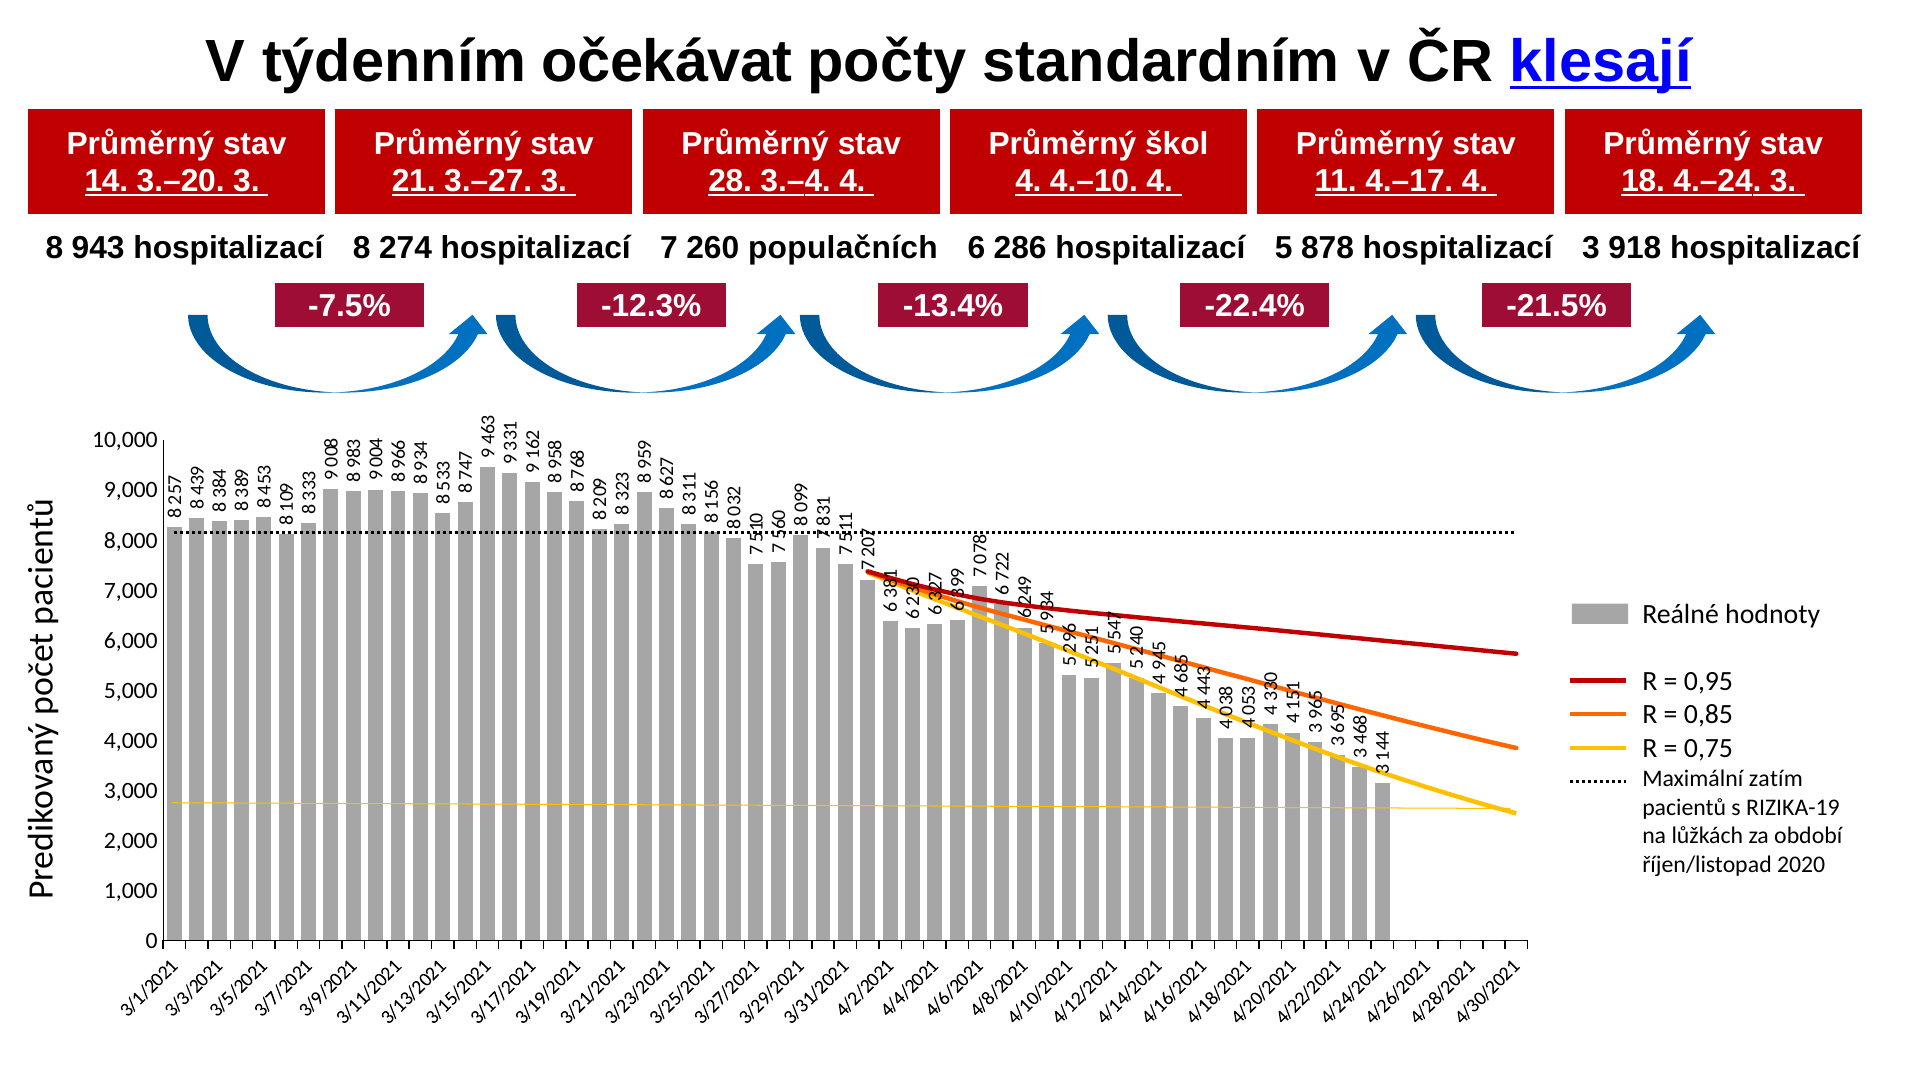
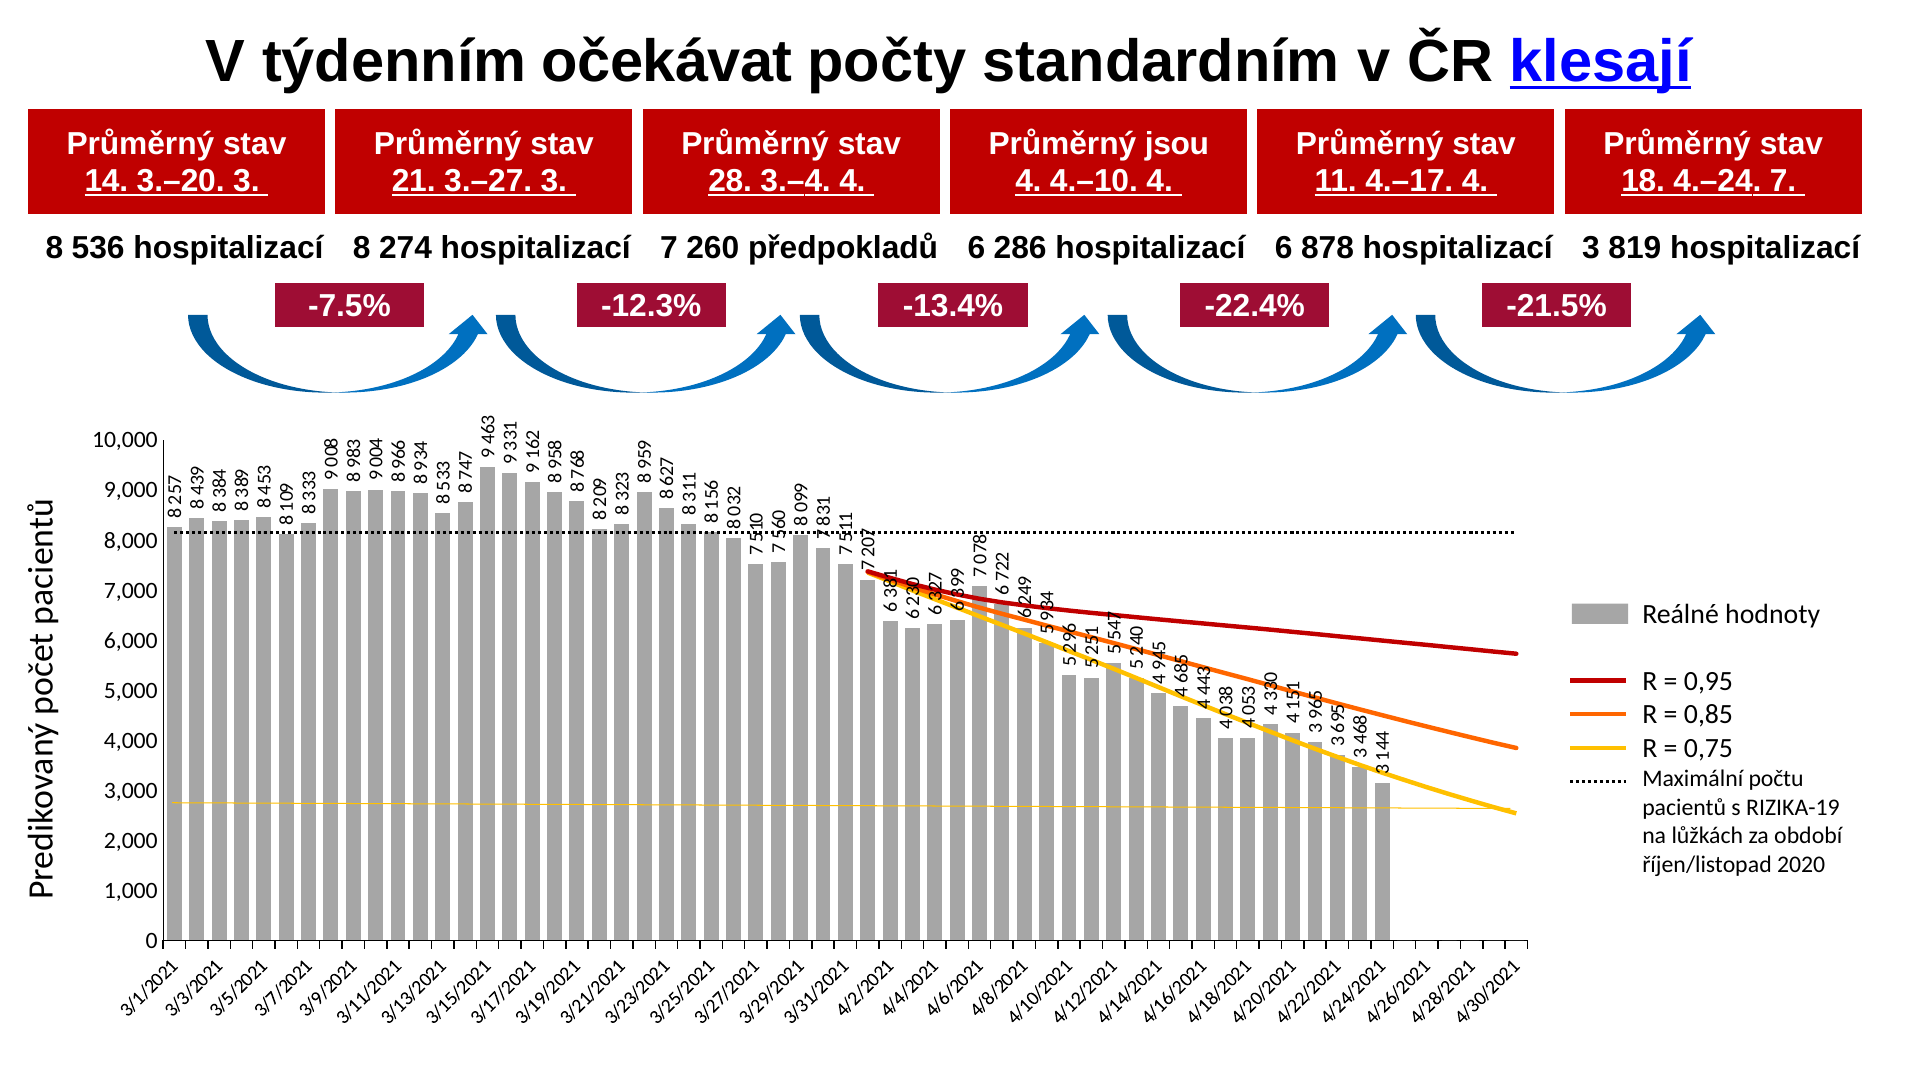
škol: škol -> jsou
4.–24 3: 3 -> 7
943: 943 -> 536
populačních: populačních -> předpokladů
hospitalizací 5: 5 -> 6
918: 918 -> 819
zatím: zatím -> počtu
